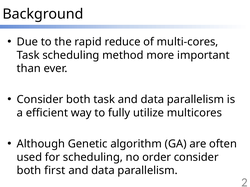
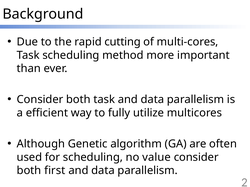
reduce: reduce -> cutting
order: order -> value
